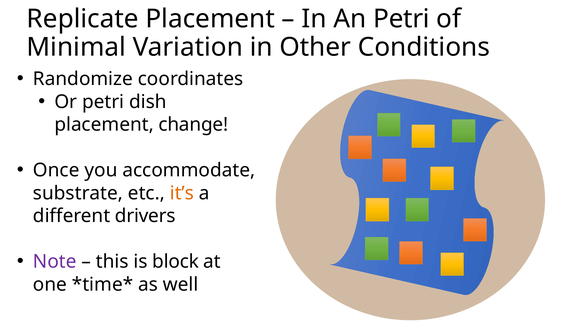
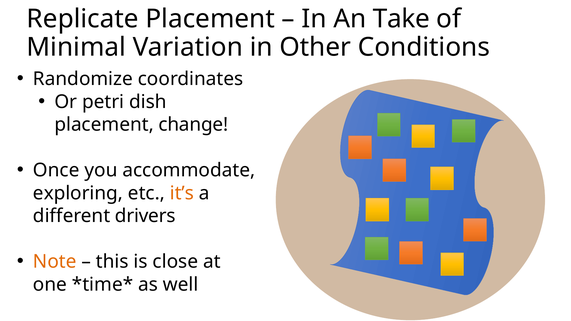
An Petri: Petri -> Take
substrate: substrate -> exploring
Note colour: purple -> orange
block: block -> close
